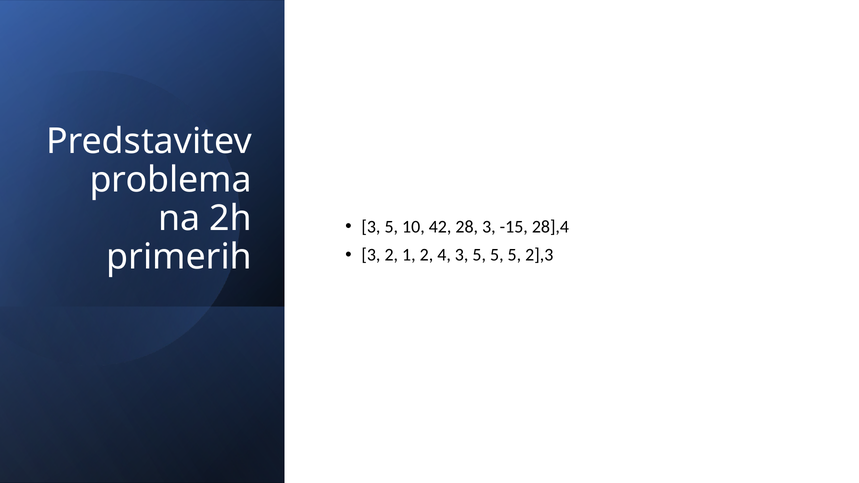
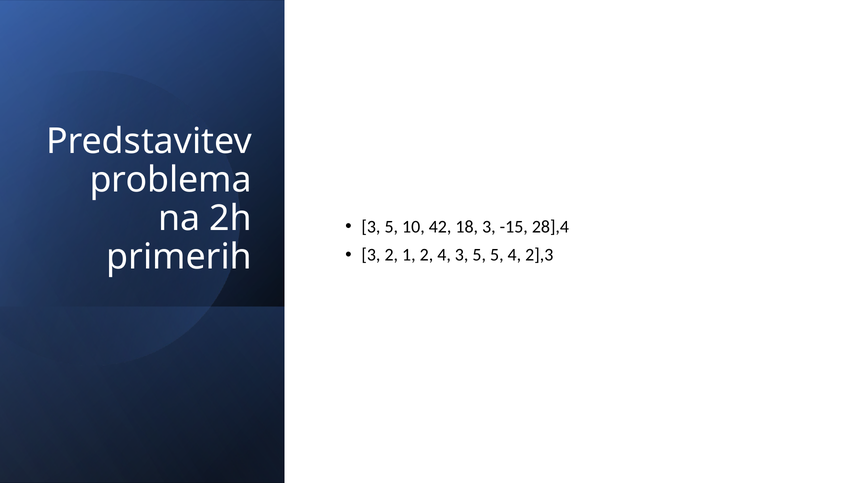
28: 28 -> 18
5 5 5: 5 -> 4
